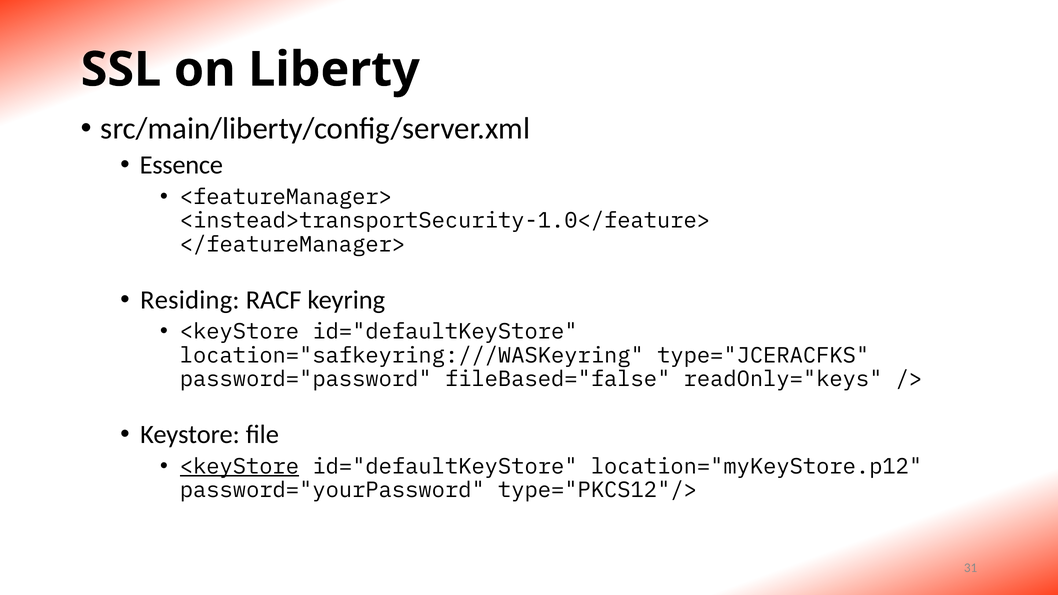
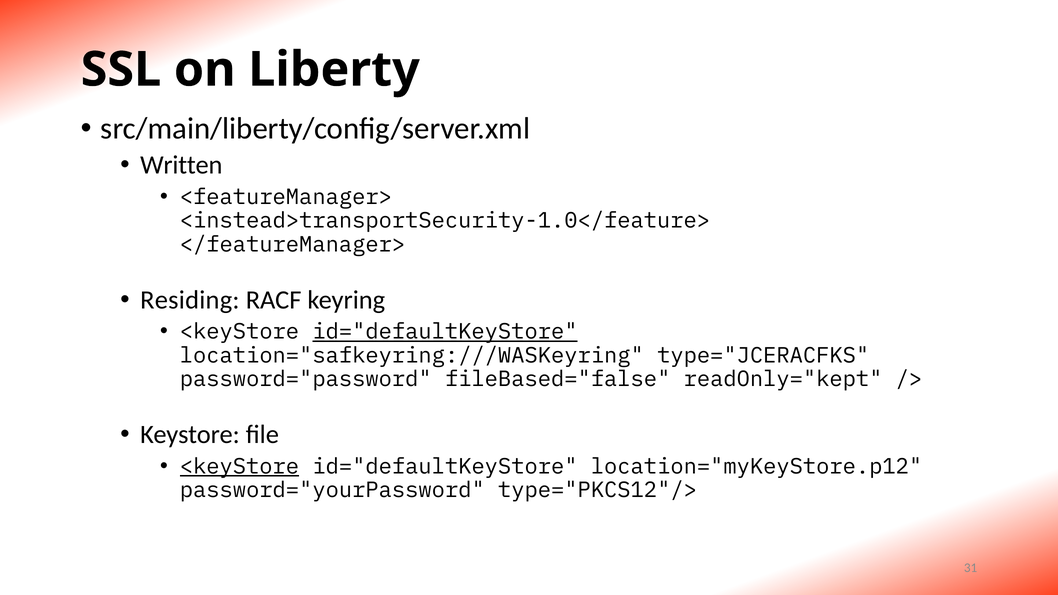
Essence: Essence -> Written
id="defaultKeyStore at (445, 332) underline: none -> present
readOnly="keys: readOnly="keys -> readOnly="kept
